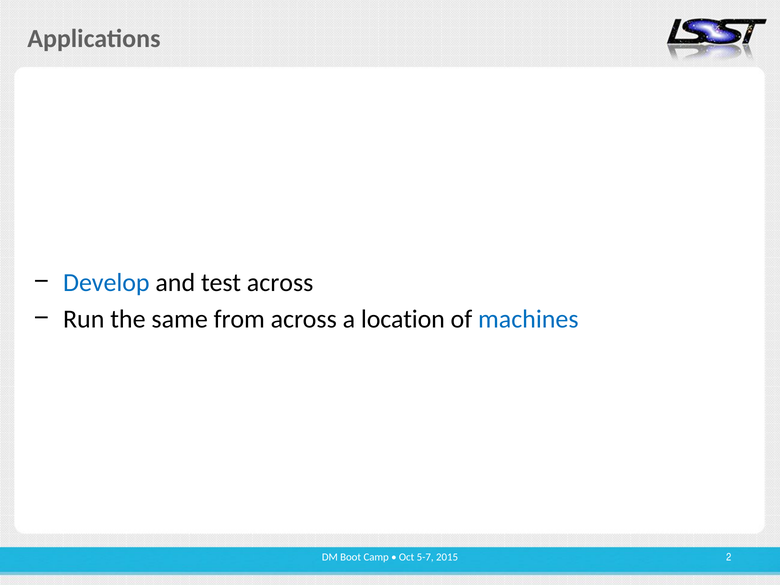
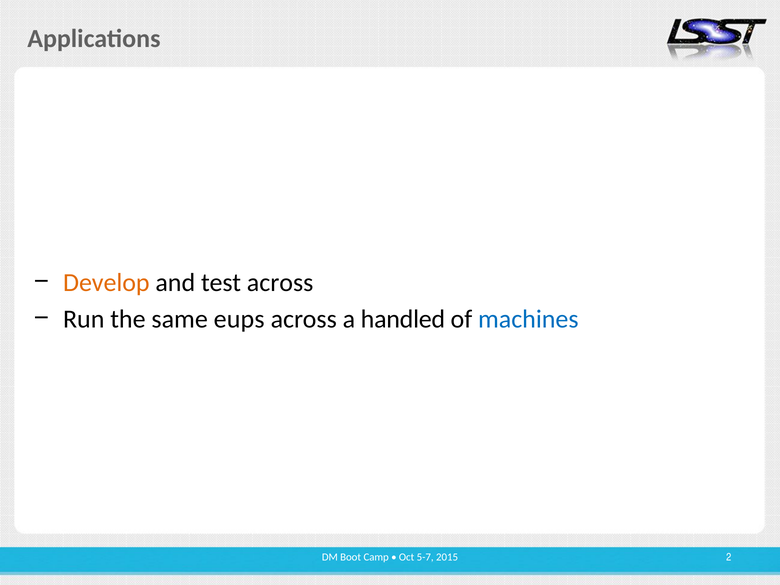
Develop colour: blue -> orange
from: from -> eups
location: location -> handled
